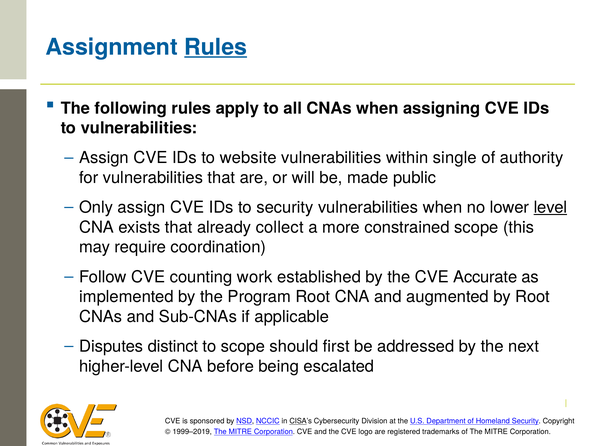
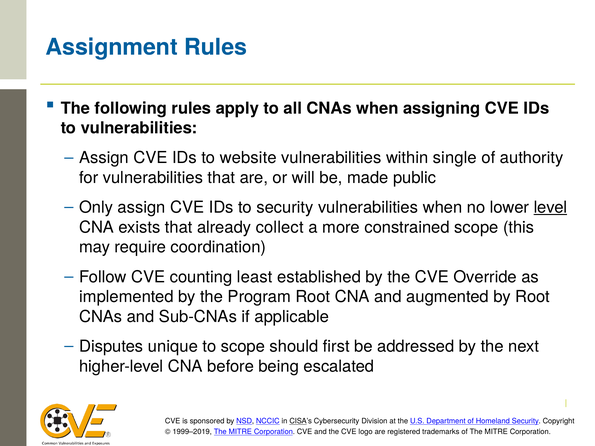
Rules at (216, 47) underline: present -> none
work: work -> least
Accurate: Accurate -> Override
distinct: distinct -> unique
